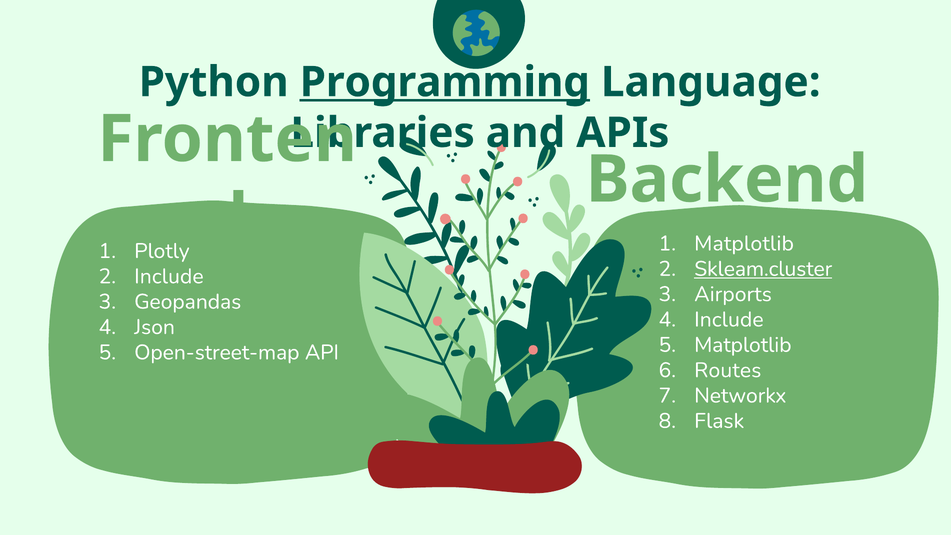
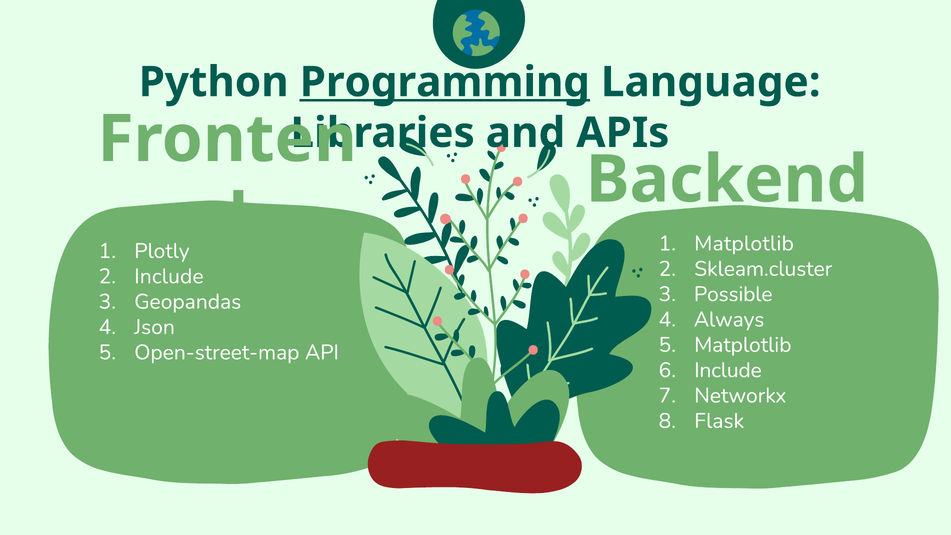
Skleam.cluster underline: present -> none
Airports: Airports -> Possible
Include at (729, 319): Include -> Always
Routes at (728, 370): Routes -> Include
